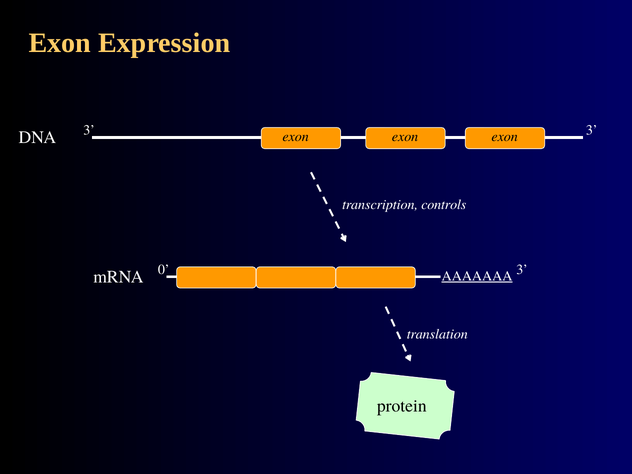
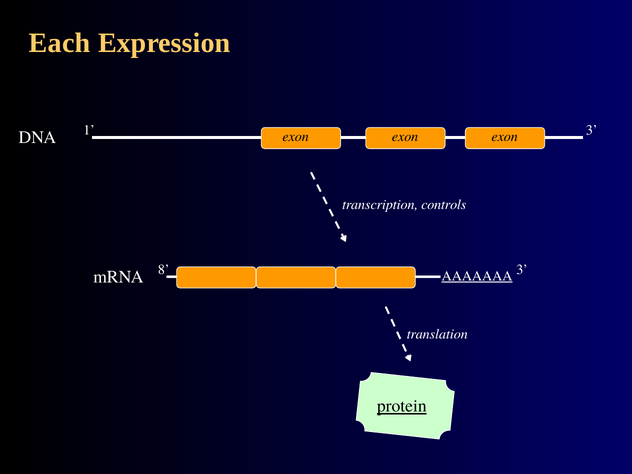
Exon at (60, 43): Exon -> Each
3 at (89, 130): 3 -> 1
0: 0 -> 8
protein underline: none -> present
